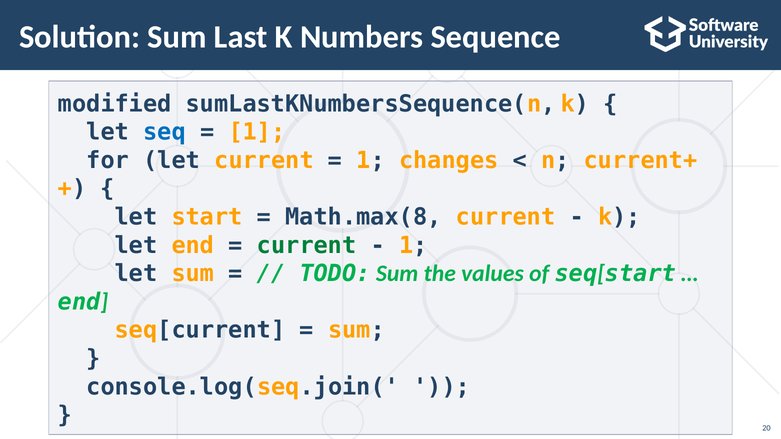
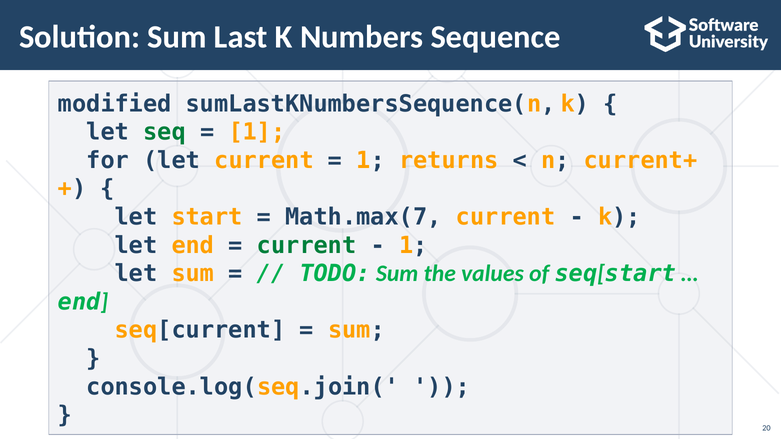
seq colour: blue -> green
changes: changes -> returns
Math.max(8: Math.max(8 -> Math.max(7
